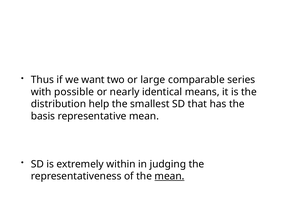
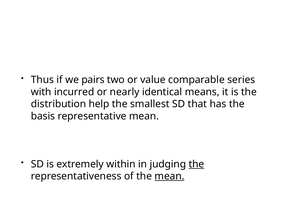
want: want -> pairs
large: large -> value
possible: possible -> incurred
the at (196, 164) underline: none -> present
